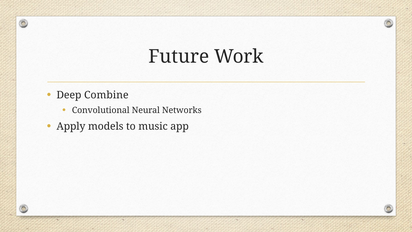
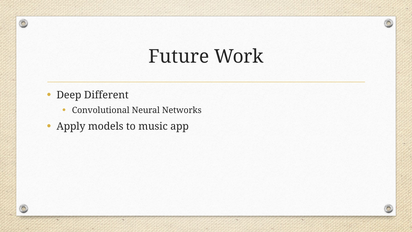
Combine: Combine -> Different
